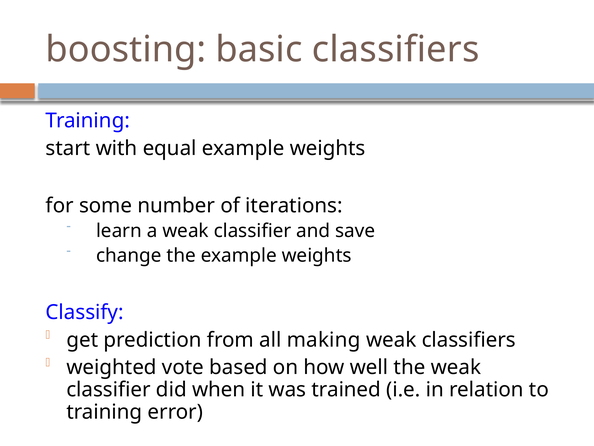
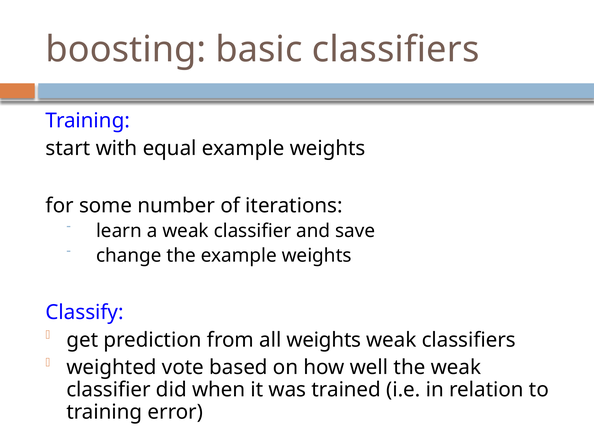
all making: making -> weights
